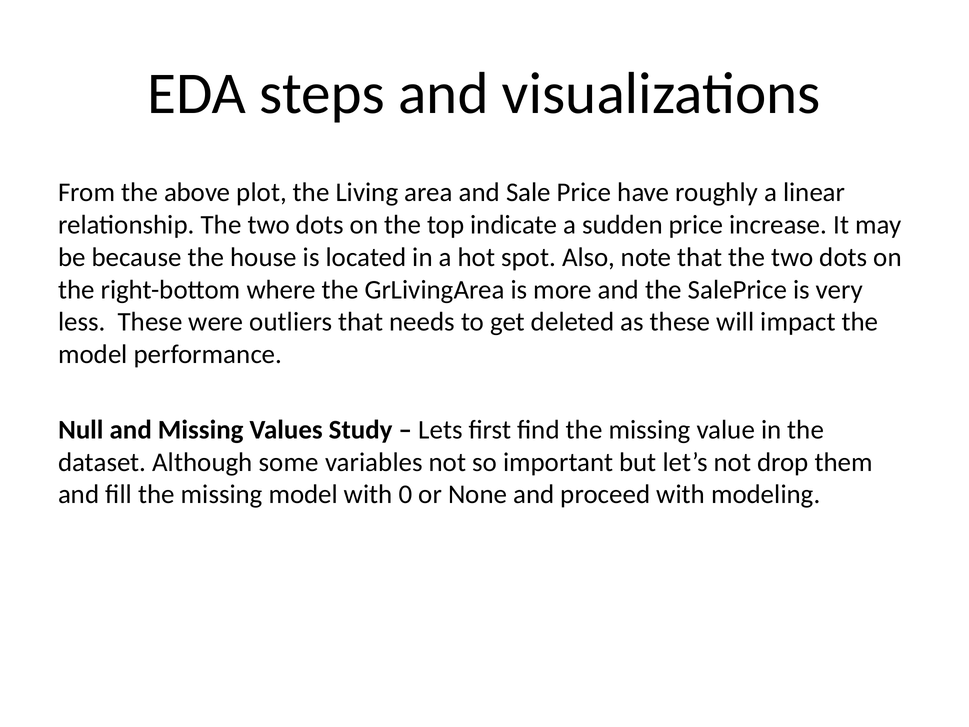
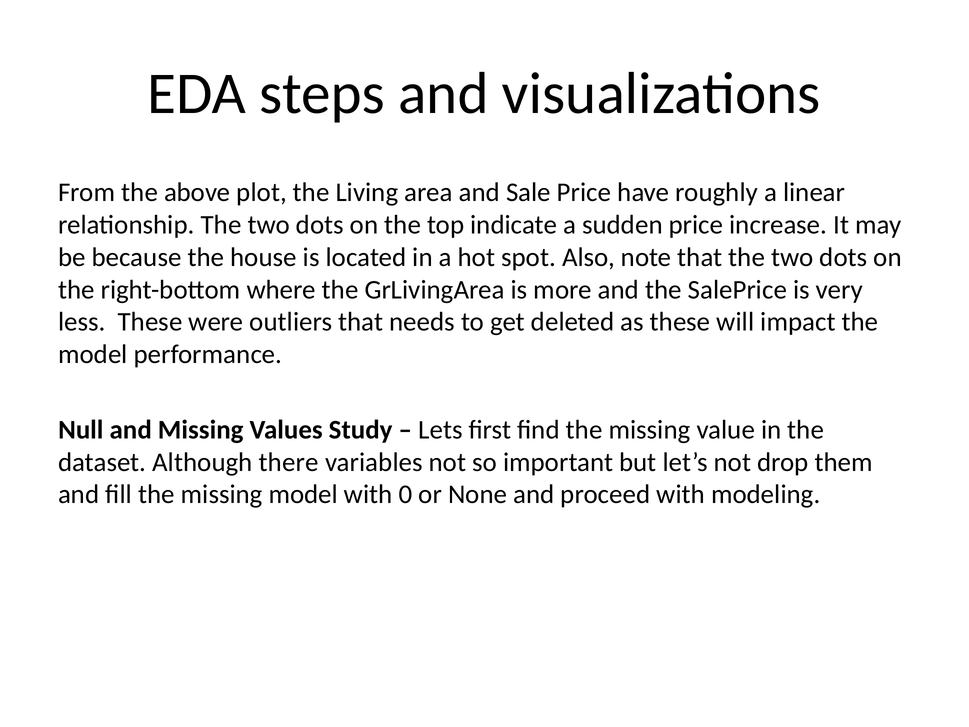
some: some -> there
